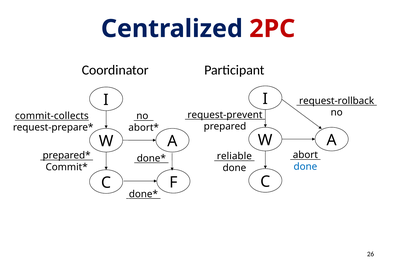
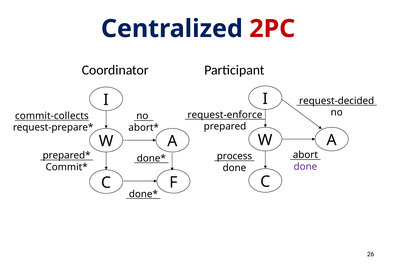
request-rollback: request-rollback -> request-decided
request-prevent: request-prevent -> request-enforce
reliable: reliable -> process
done at (305, 166) colour: blue -> purple
